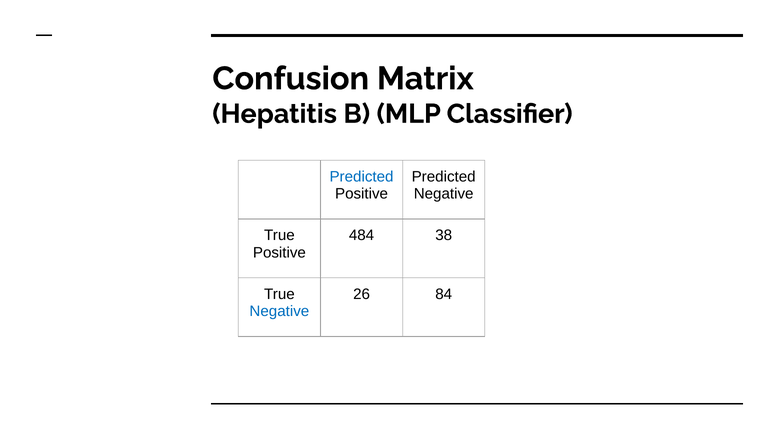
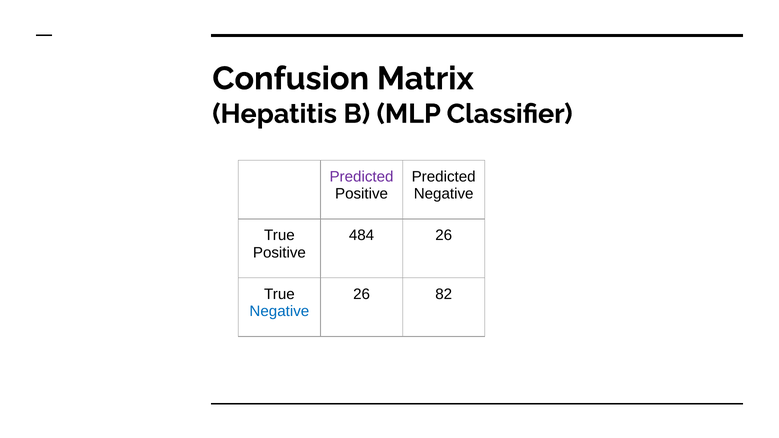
Predicted at (362, 177) colour: blue -> purple
484 38: 38 -> 26
84: 84 -> 82
